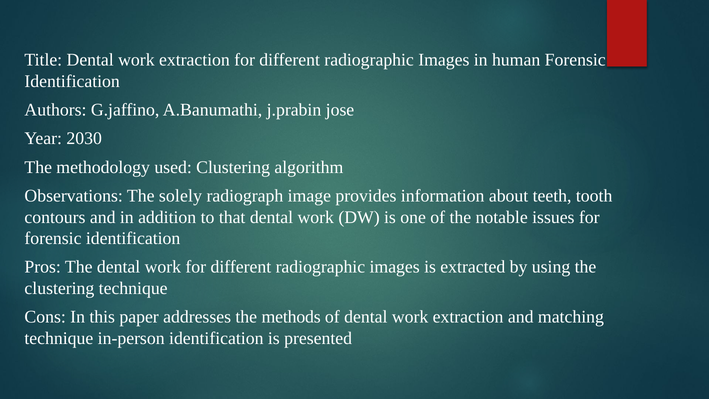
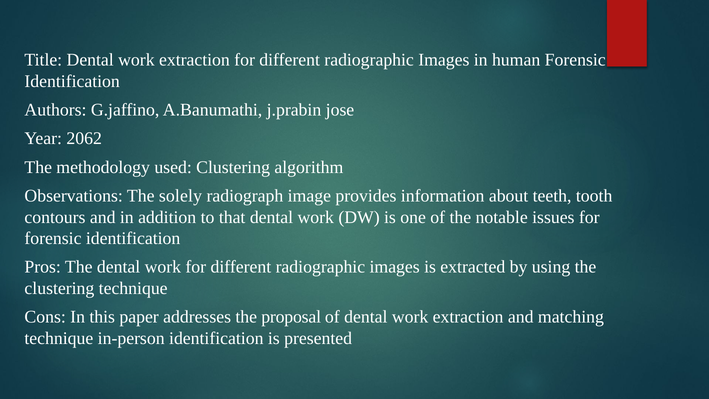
2030: 2030 -> 2062
methods: methods -> proposal
